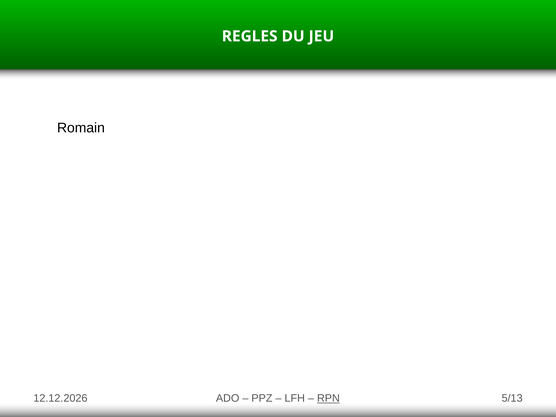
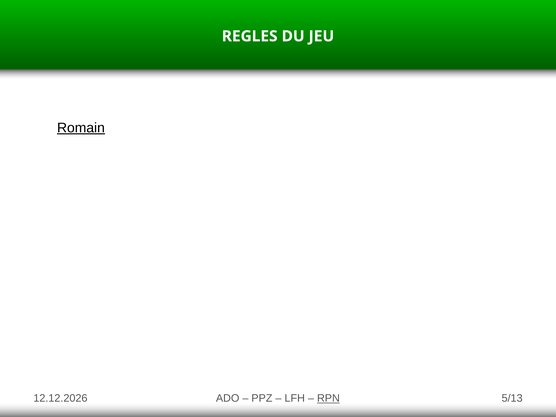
Romain underline: none -> present
